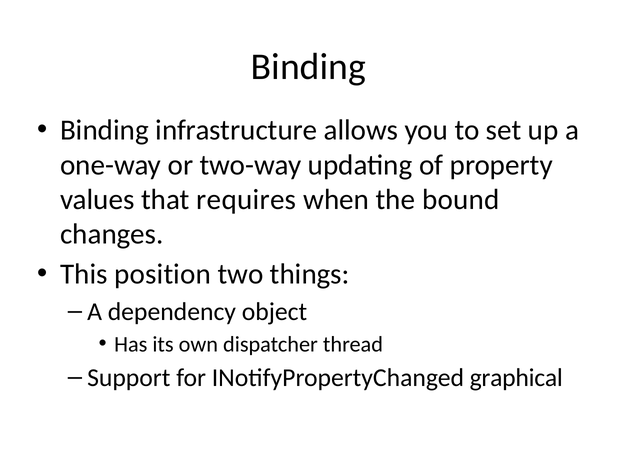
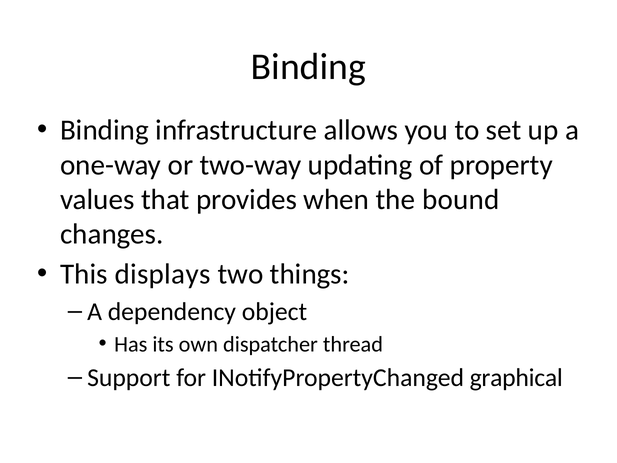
requires: requires -> provides
position: position -> displays
